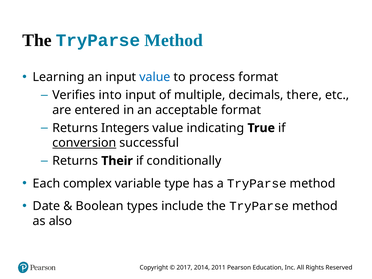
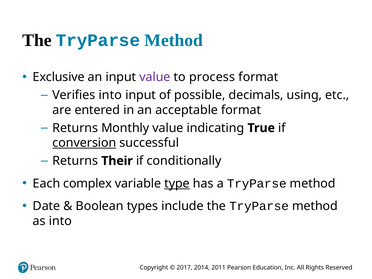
Learning: Learning -> Exclusive
value at (155, 77) colour: blue -> purple
multiple: multiple -> possible
there: there -> using
Integers: Integers -> Monthly
type underline: none -> present
as also: also -> into
